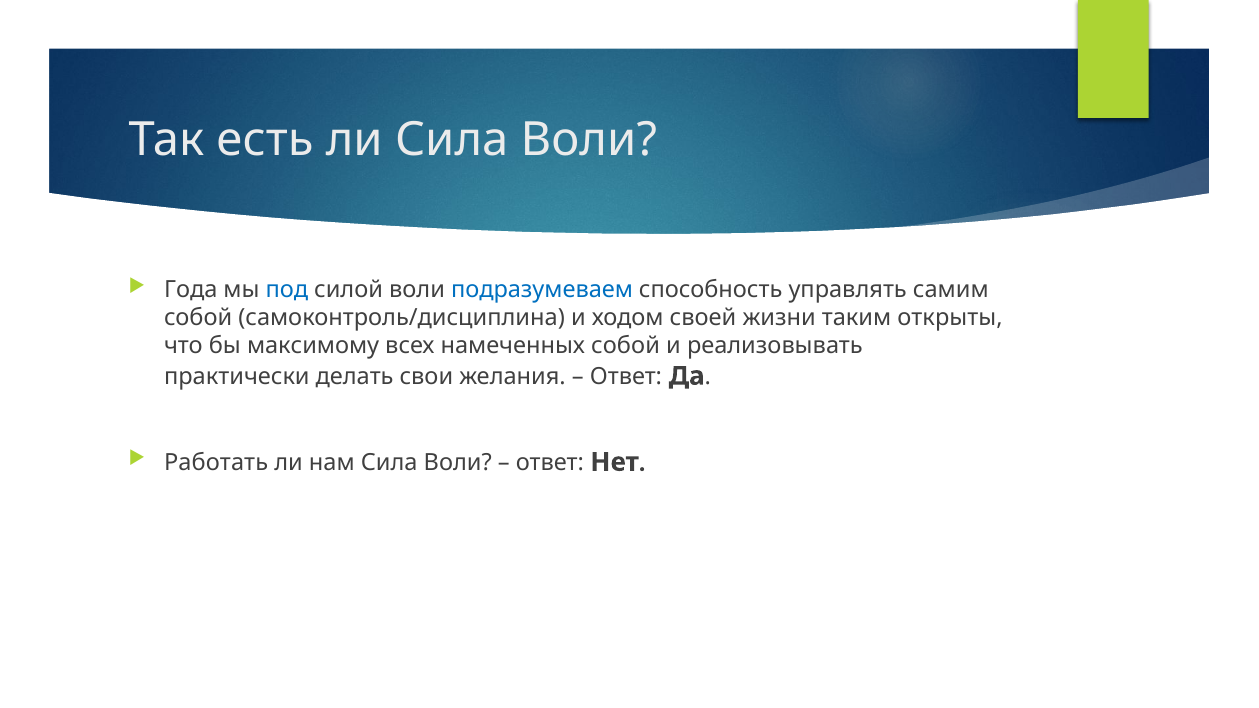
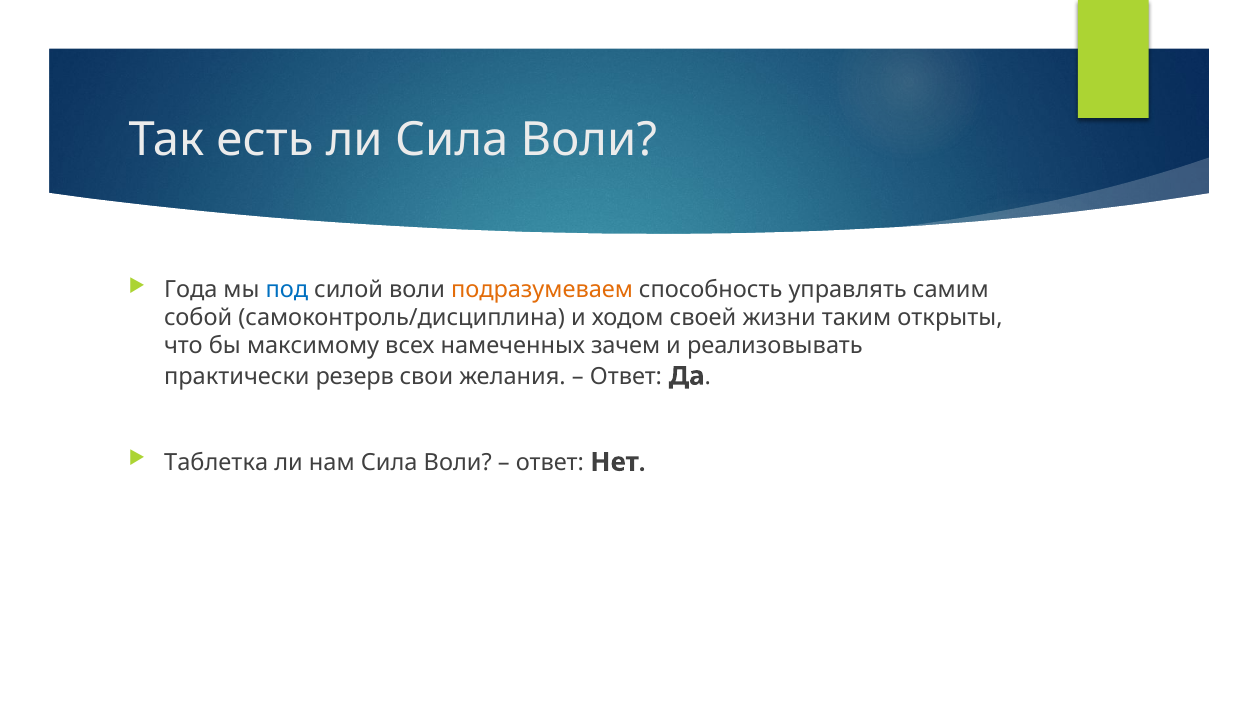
подразумеваем colour: blue -> orange
намеченных собой: собой -> зачем
делать: делать -> резерв
Работать: Работать -> Таблетка
